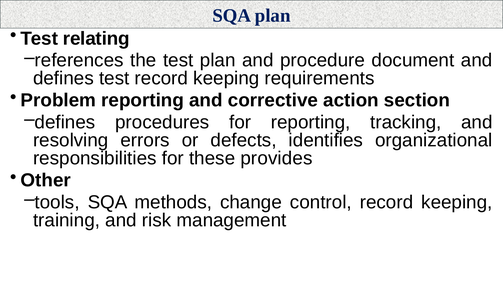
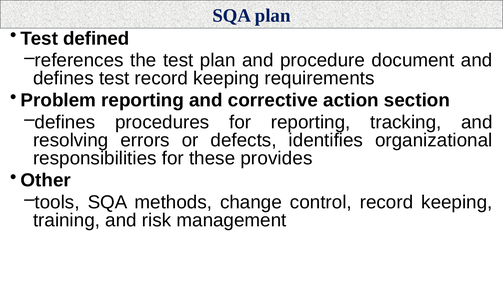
relating: relating -> defined
